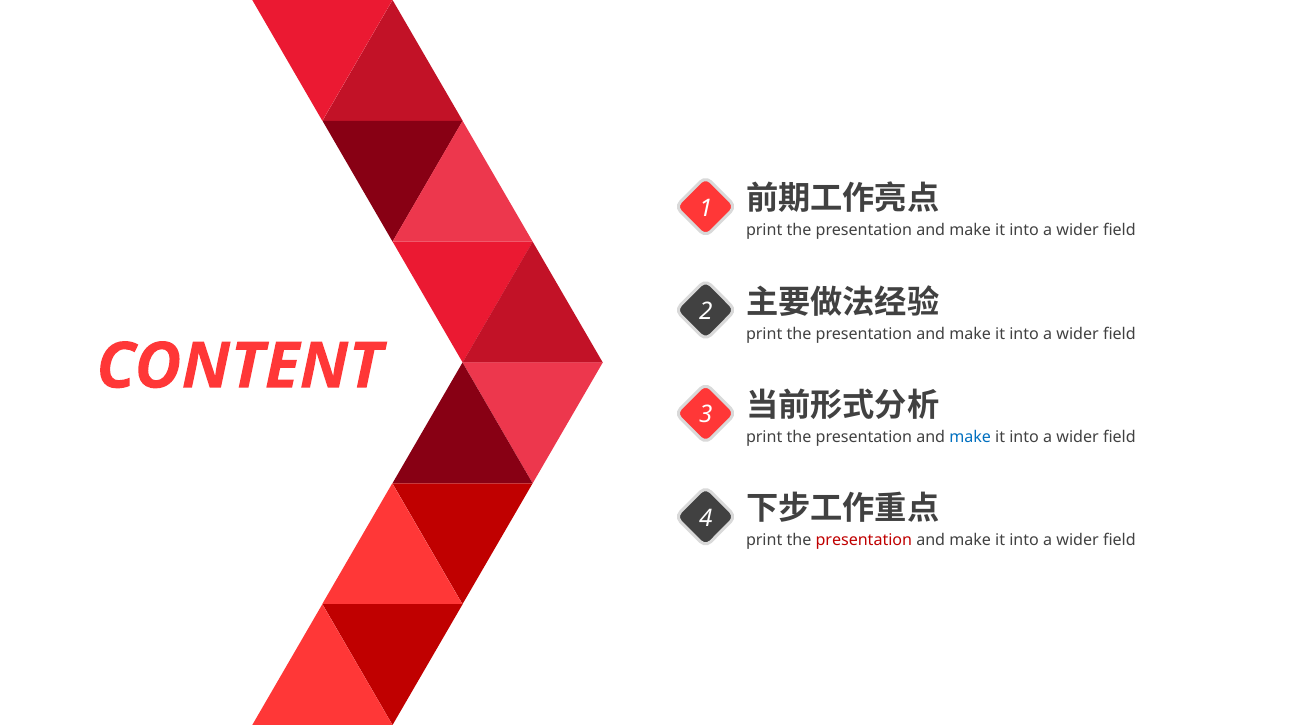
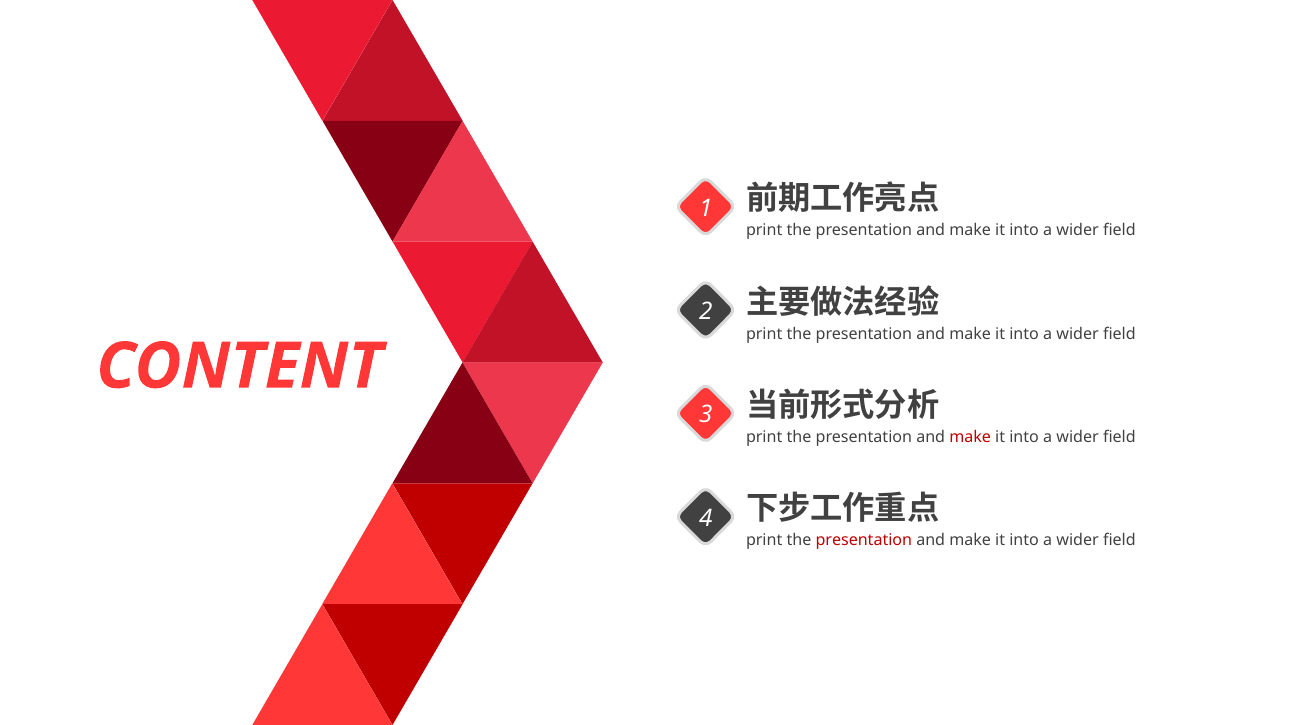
make at (970, 437) colour: blue -> red
